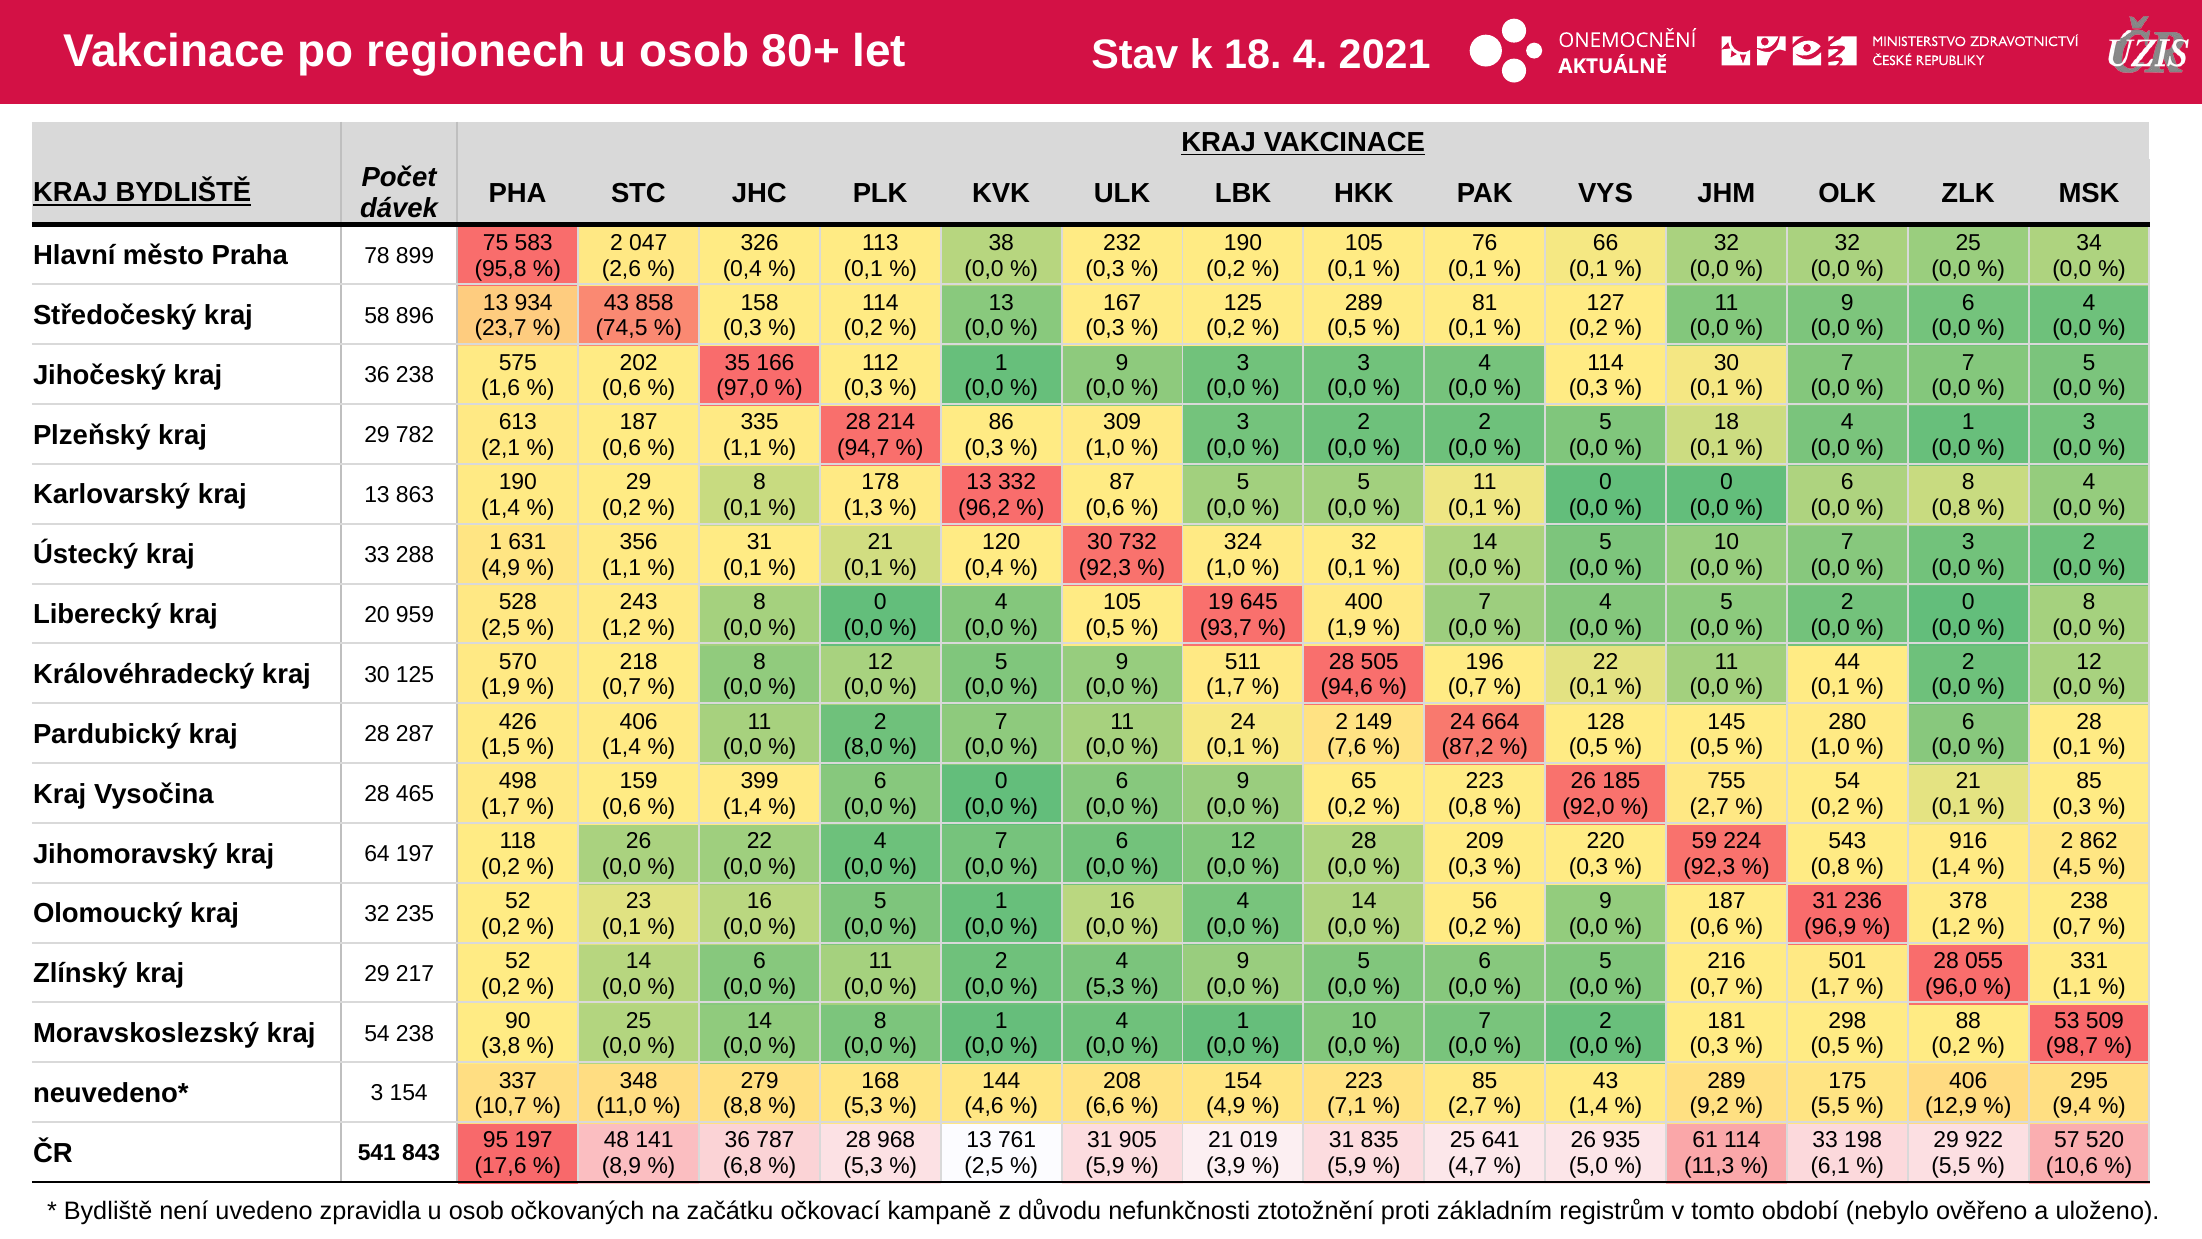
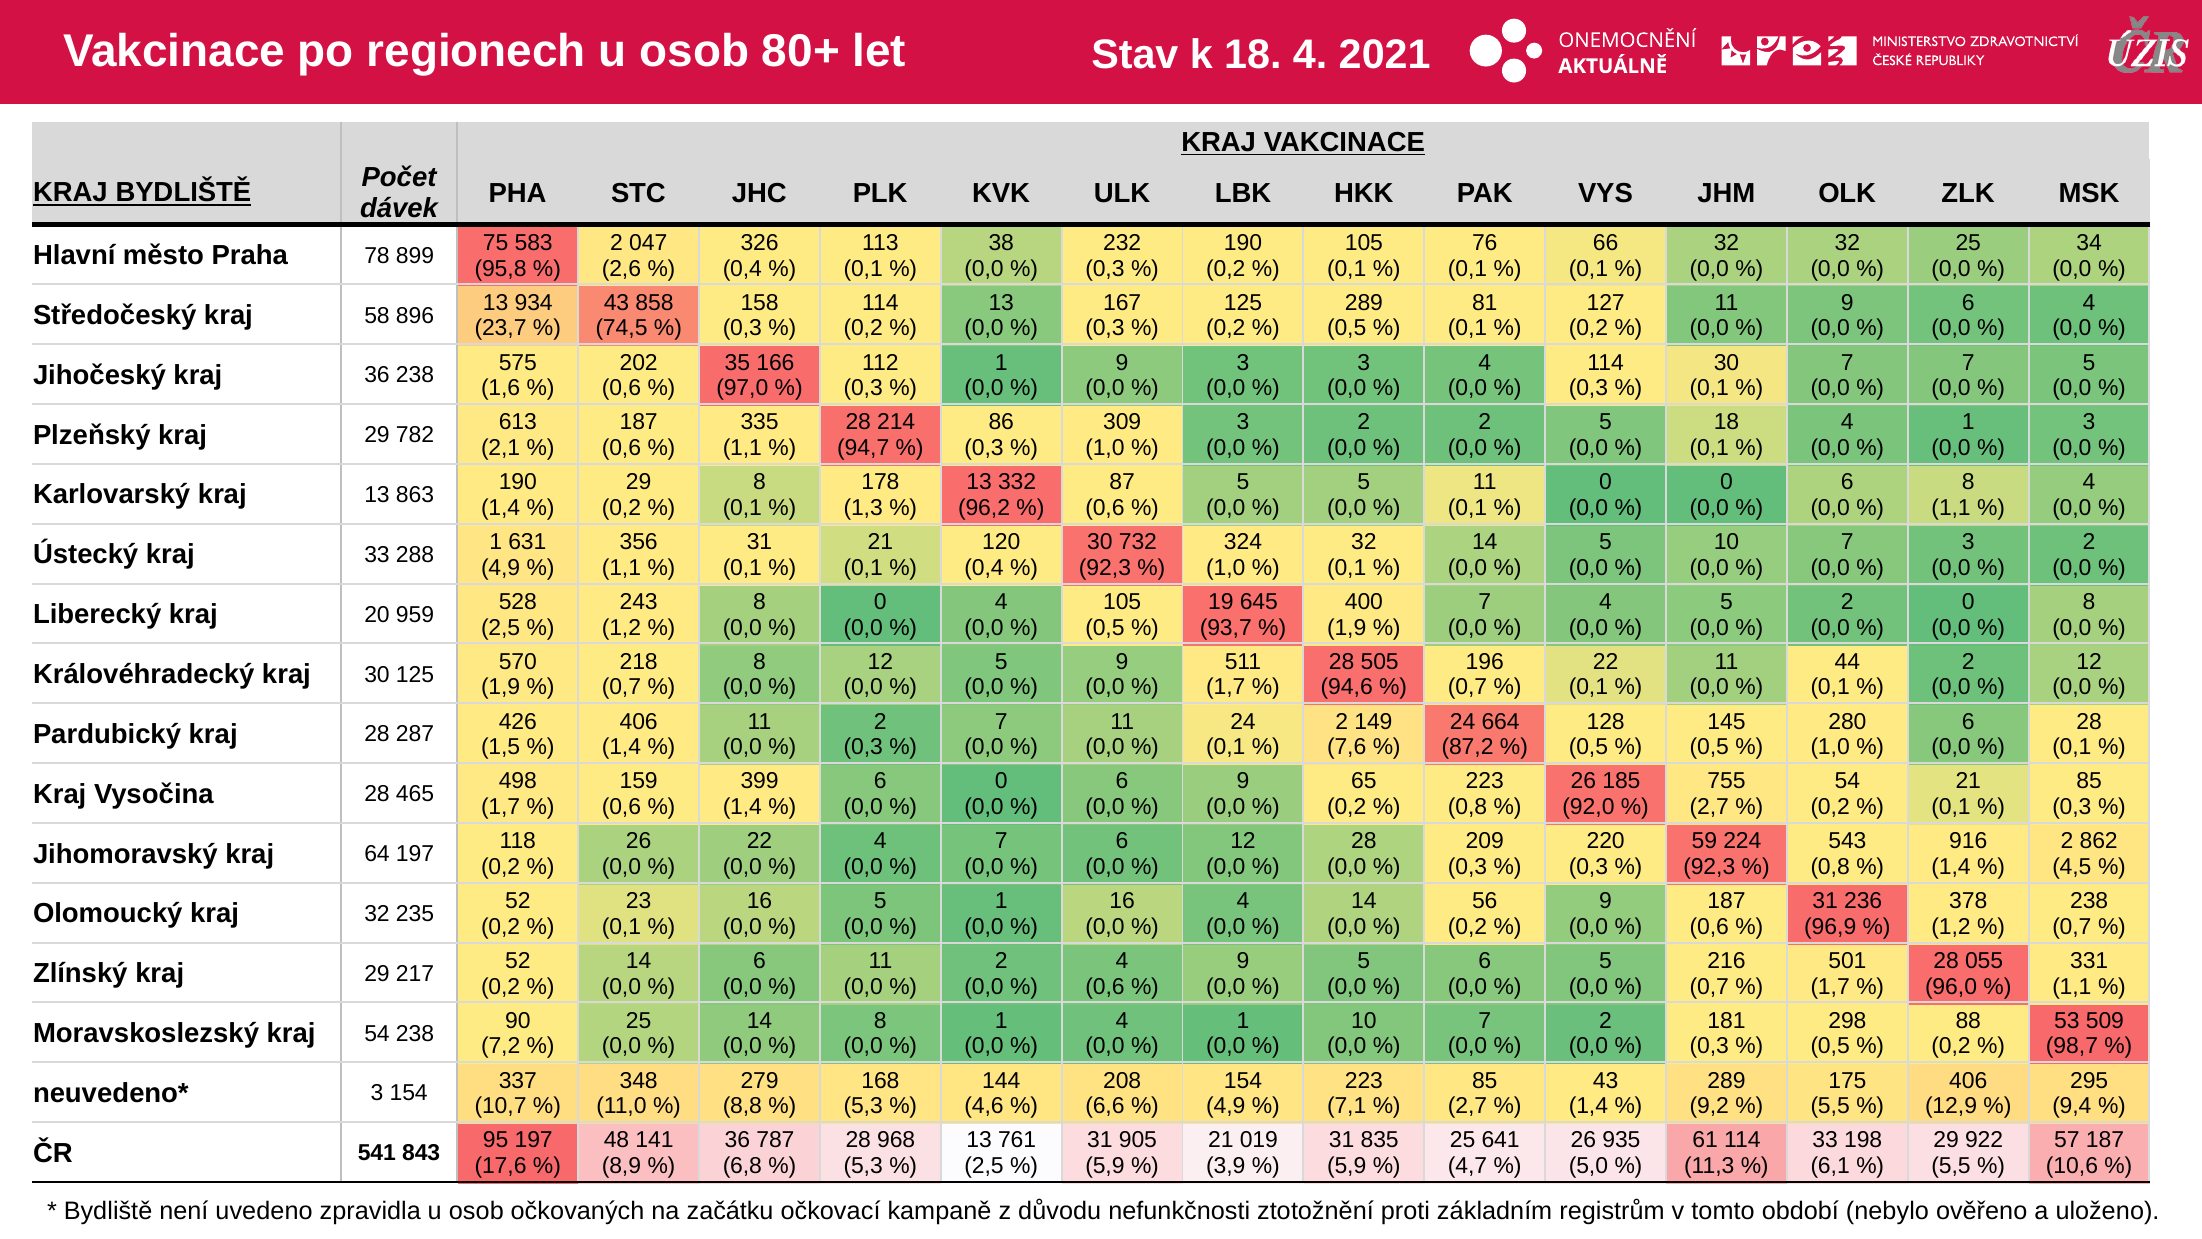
0,8 at (1951, 508): 0,8 -> 1,1
8,0 at (863, 747): 8,0 -> 0,3
5,3 at (1105, 986): 5,3 -> 0,6
3,8: 3,8 -> 7,2
57 520: 520 -> 187
